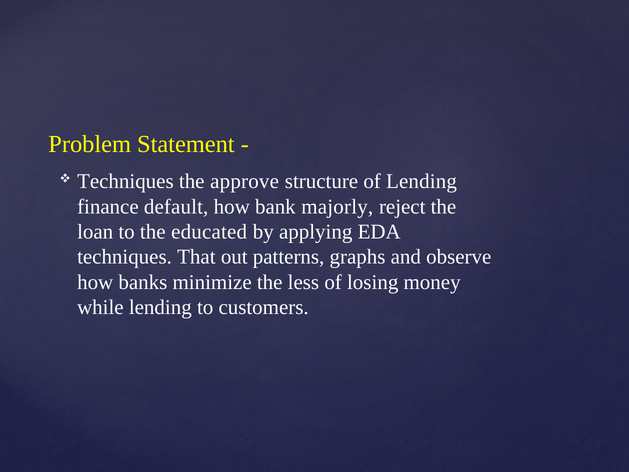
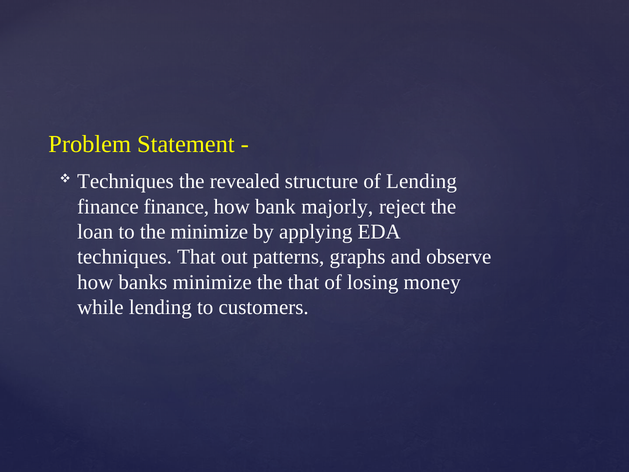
approve: approve -> revealed
finance default: default -> finance
the educated: educated -> minimize
the less: less -> that
